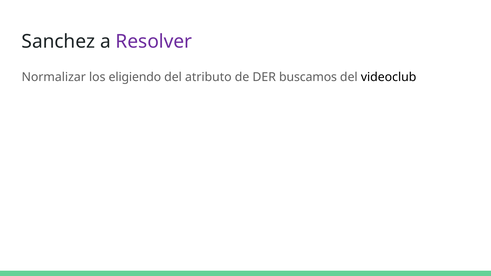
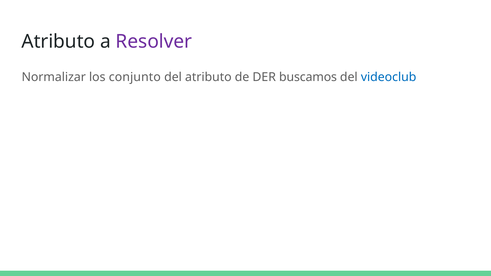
Sanchez at (58, 42): Sanchez -> Atributo
eligiendo: eligiendo -> conjunto
videoclub colour: black -> blue
